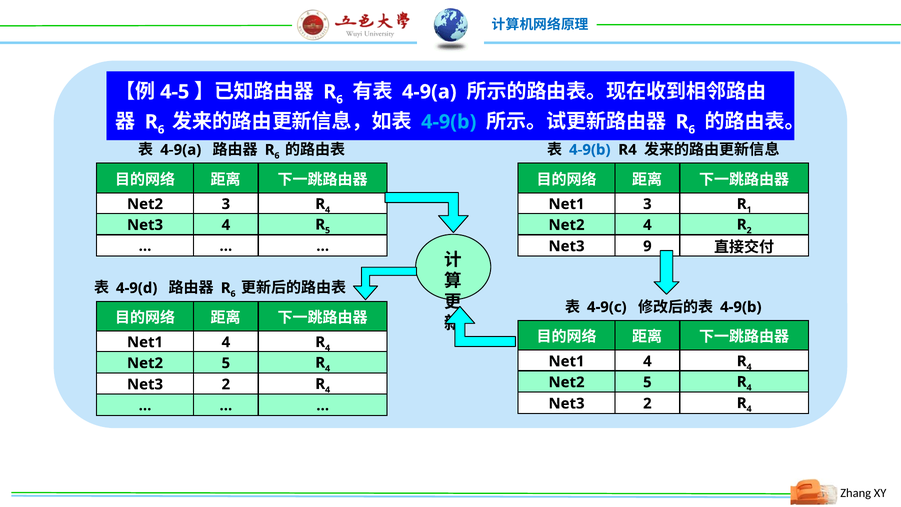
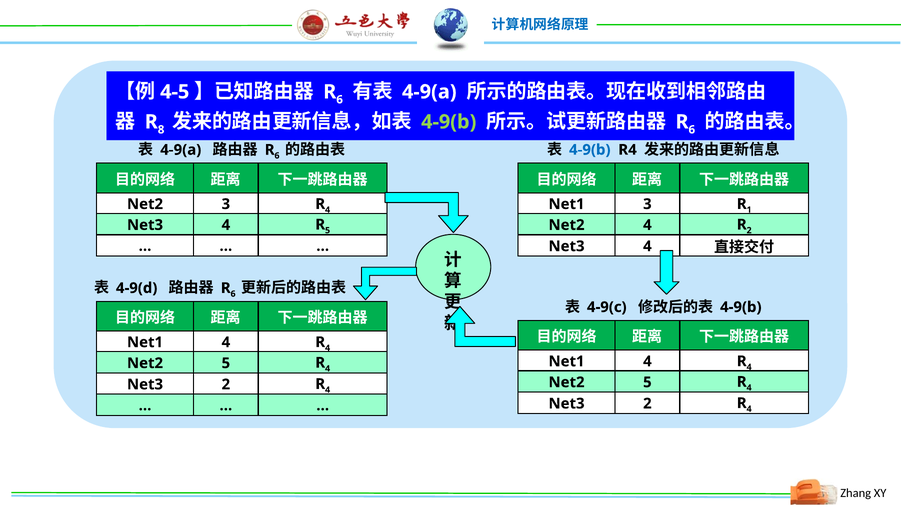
6 at (161, 130): 6 -> 8
4-9(b at (449, 122) colour: light blue -> light green
9 at (647, 246): 9 -> 4
